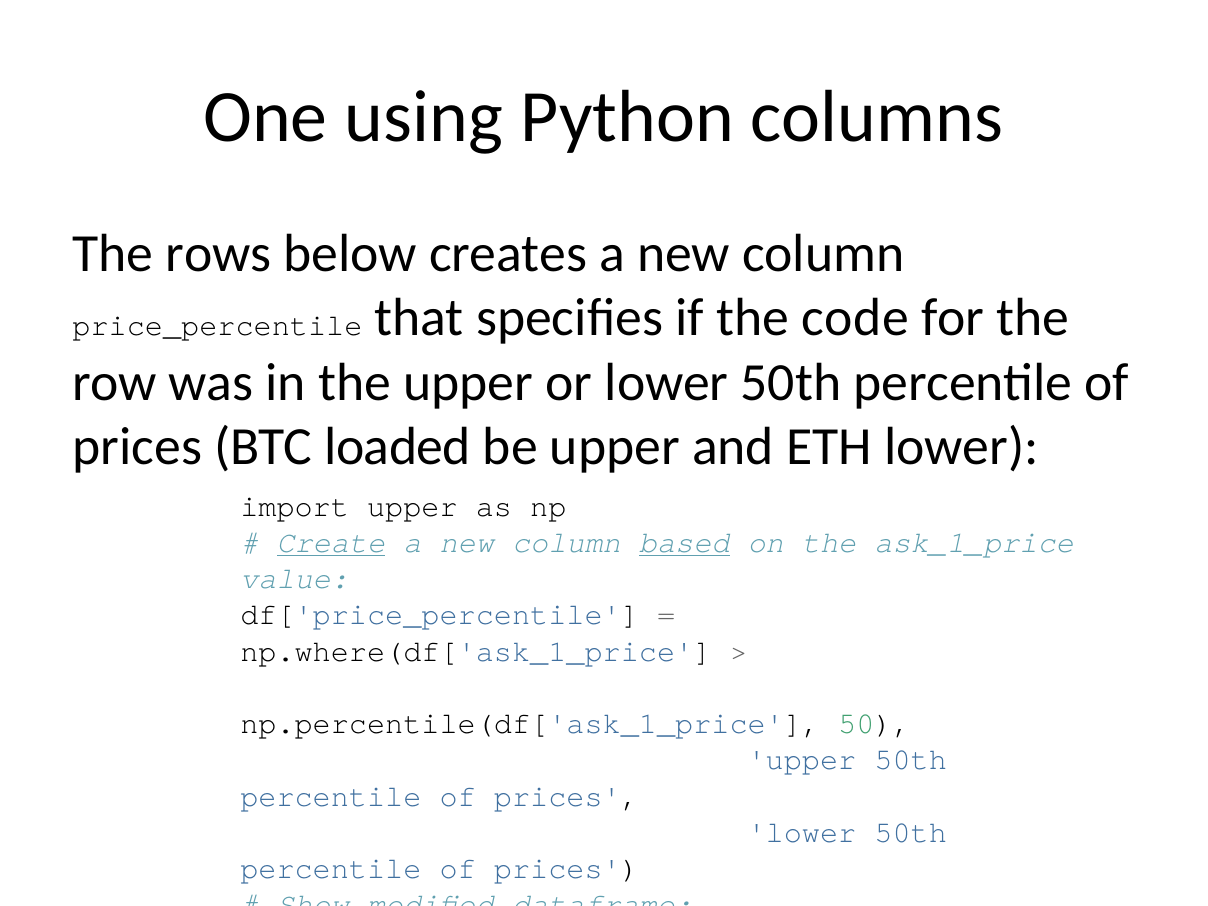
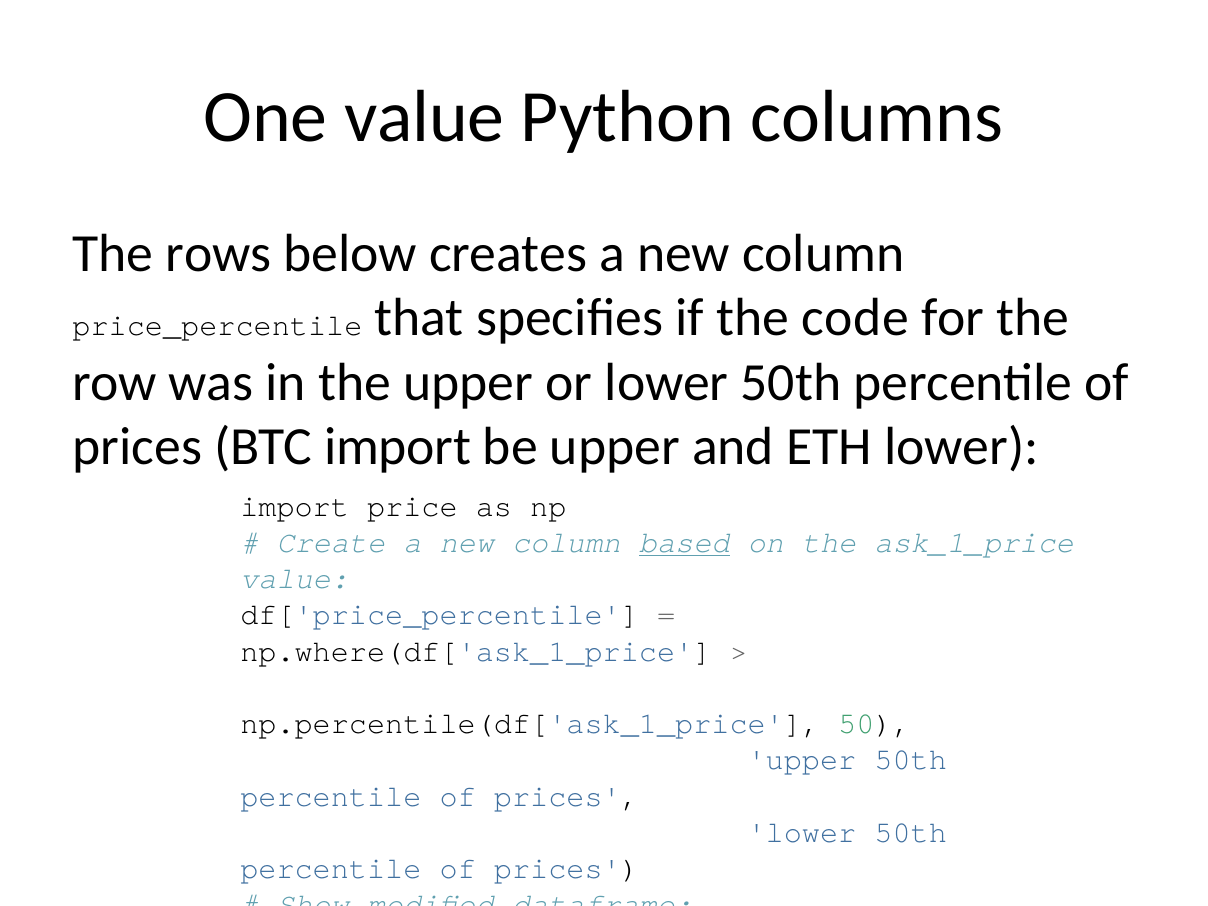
One using: using -> value
BTC loaded: loaded -> import
import upper: upper -> price
Create underline: present -> none
